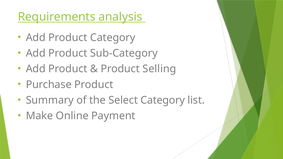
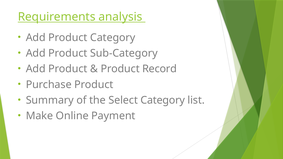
Selling: Selling -> Record
